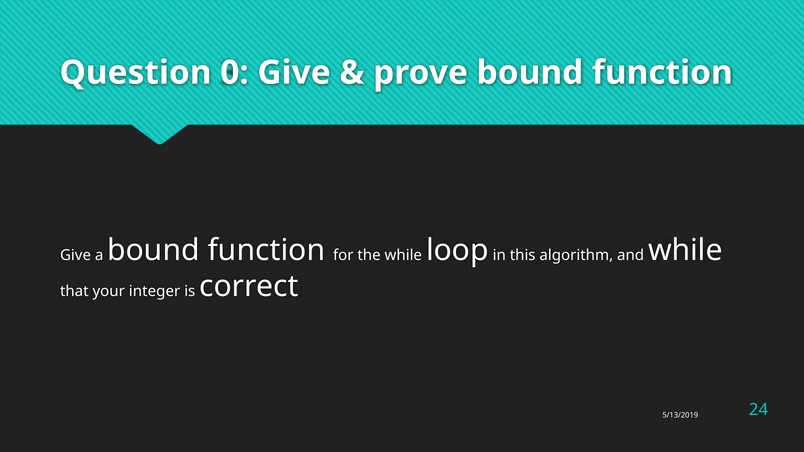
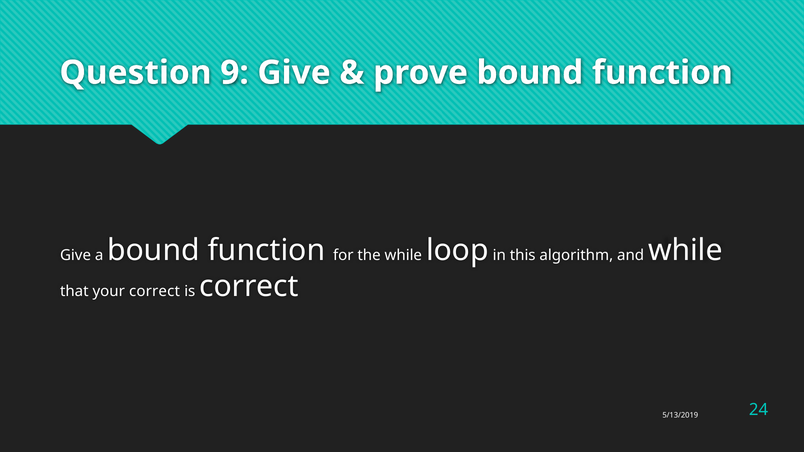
0: 0 -> 9
your integer: integer -> correct
